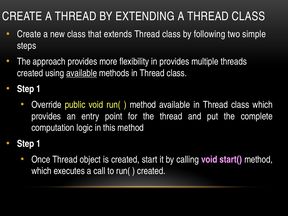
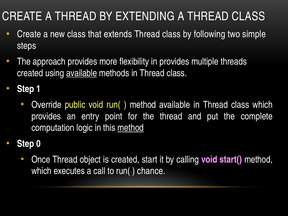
method at (131, 128) underline: none -> present
1 at (38, 144): 1 -> 0
created at (151, 171): created -> chance
